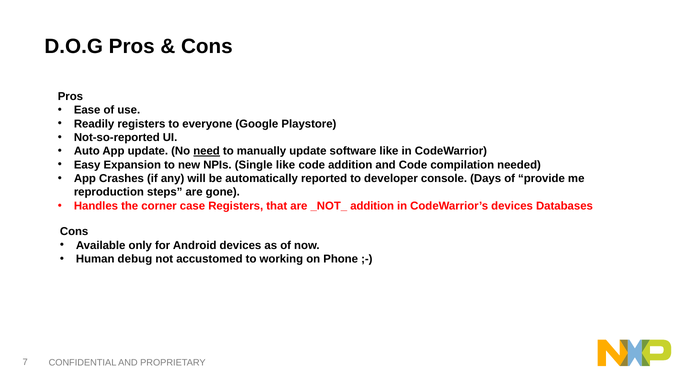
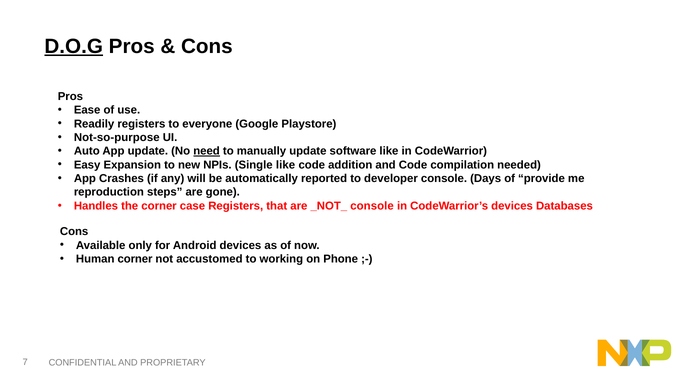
D.O.G underline: none -> present
Not-so-reported: Not-so-reported -> Not-so-purpose
_NOT_ addition: addition -> console
Human debug: debug -> corner
